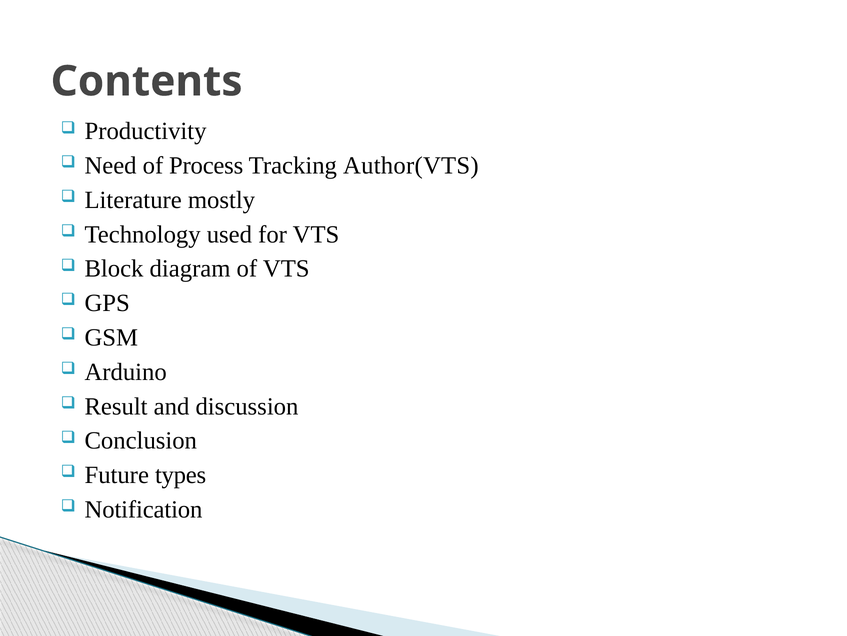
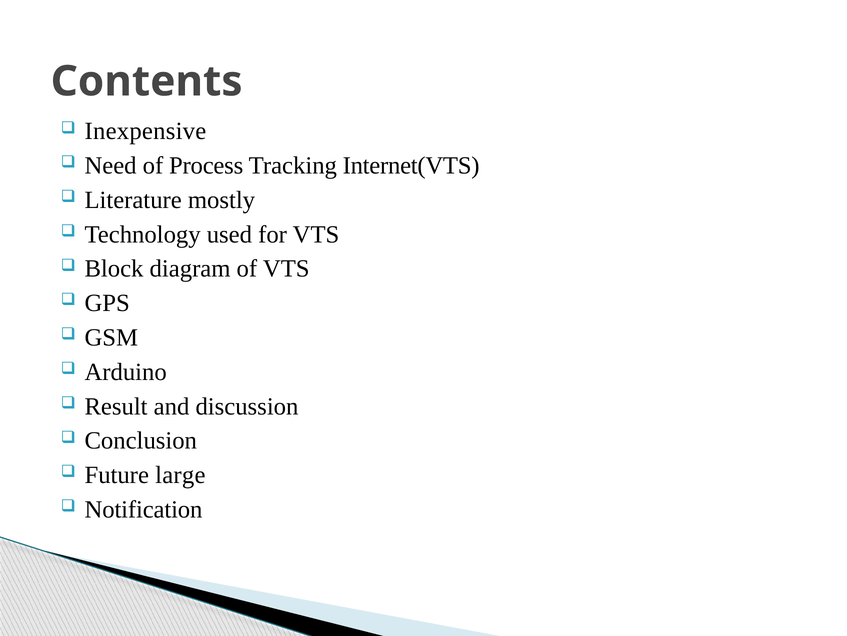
Productivity: Productivity -> Inexpensive
Author(VTS: Author(VTS -> Internet(VTS
types: types -> large
